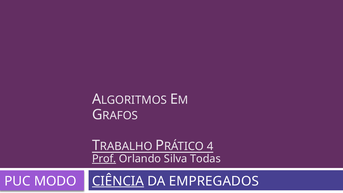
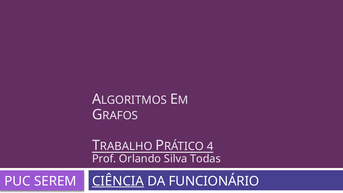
Prof underline: present -> none
MODO: MODO -> SEREM
EMPREGADOS: EMPREGADOS -> FUNCIONÁRIO
